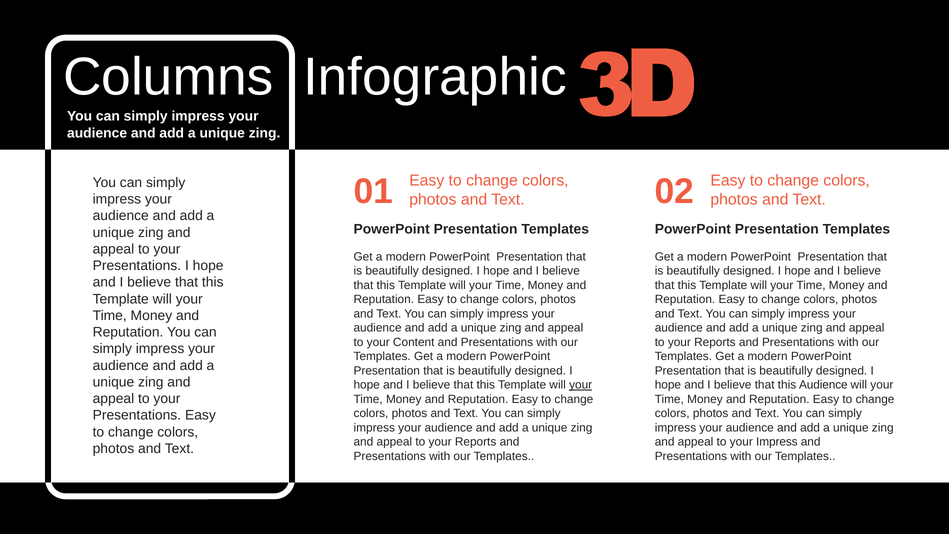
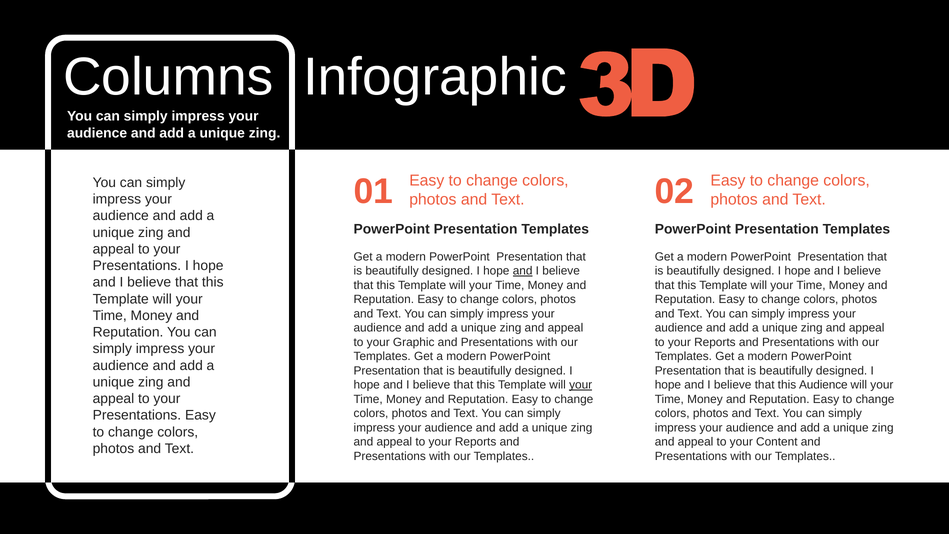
and at (523, 271) underline: none -> present
Content: Content -> Graphic
your Impress: Impress -> Content
